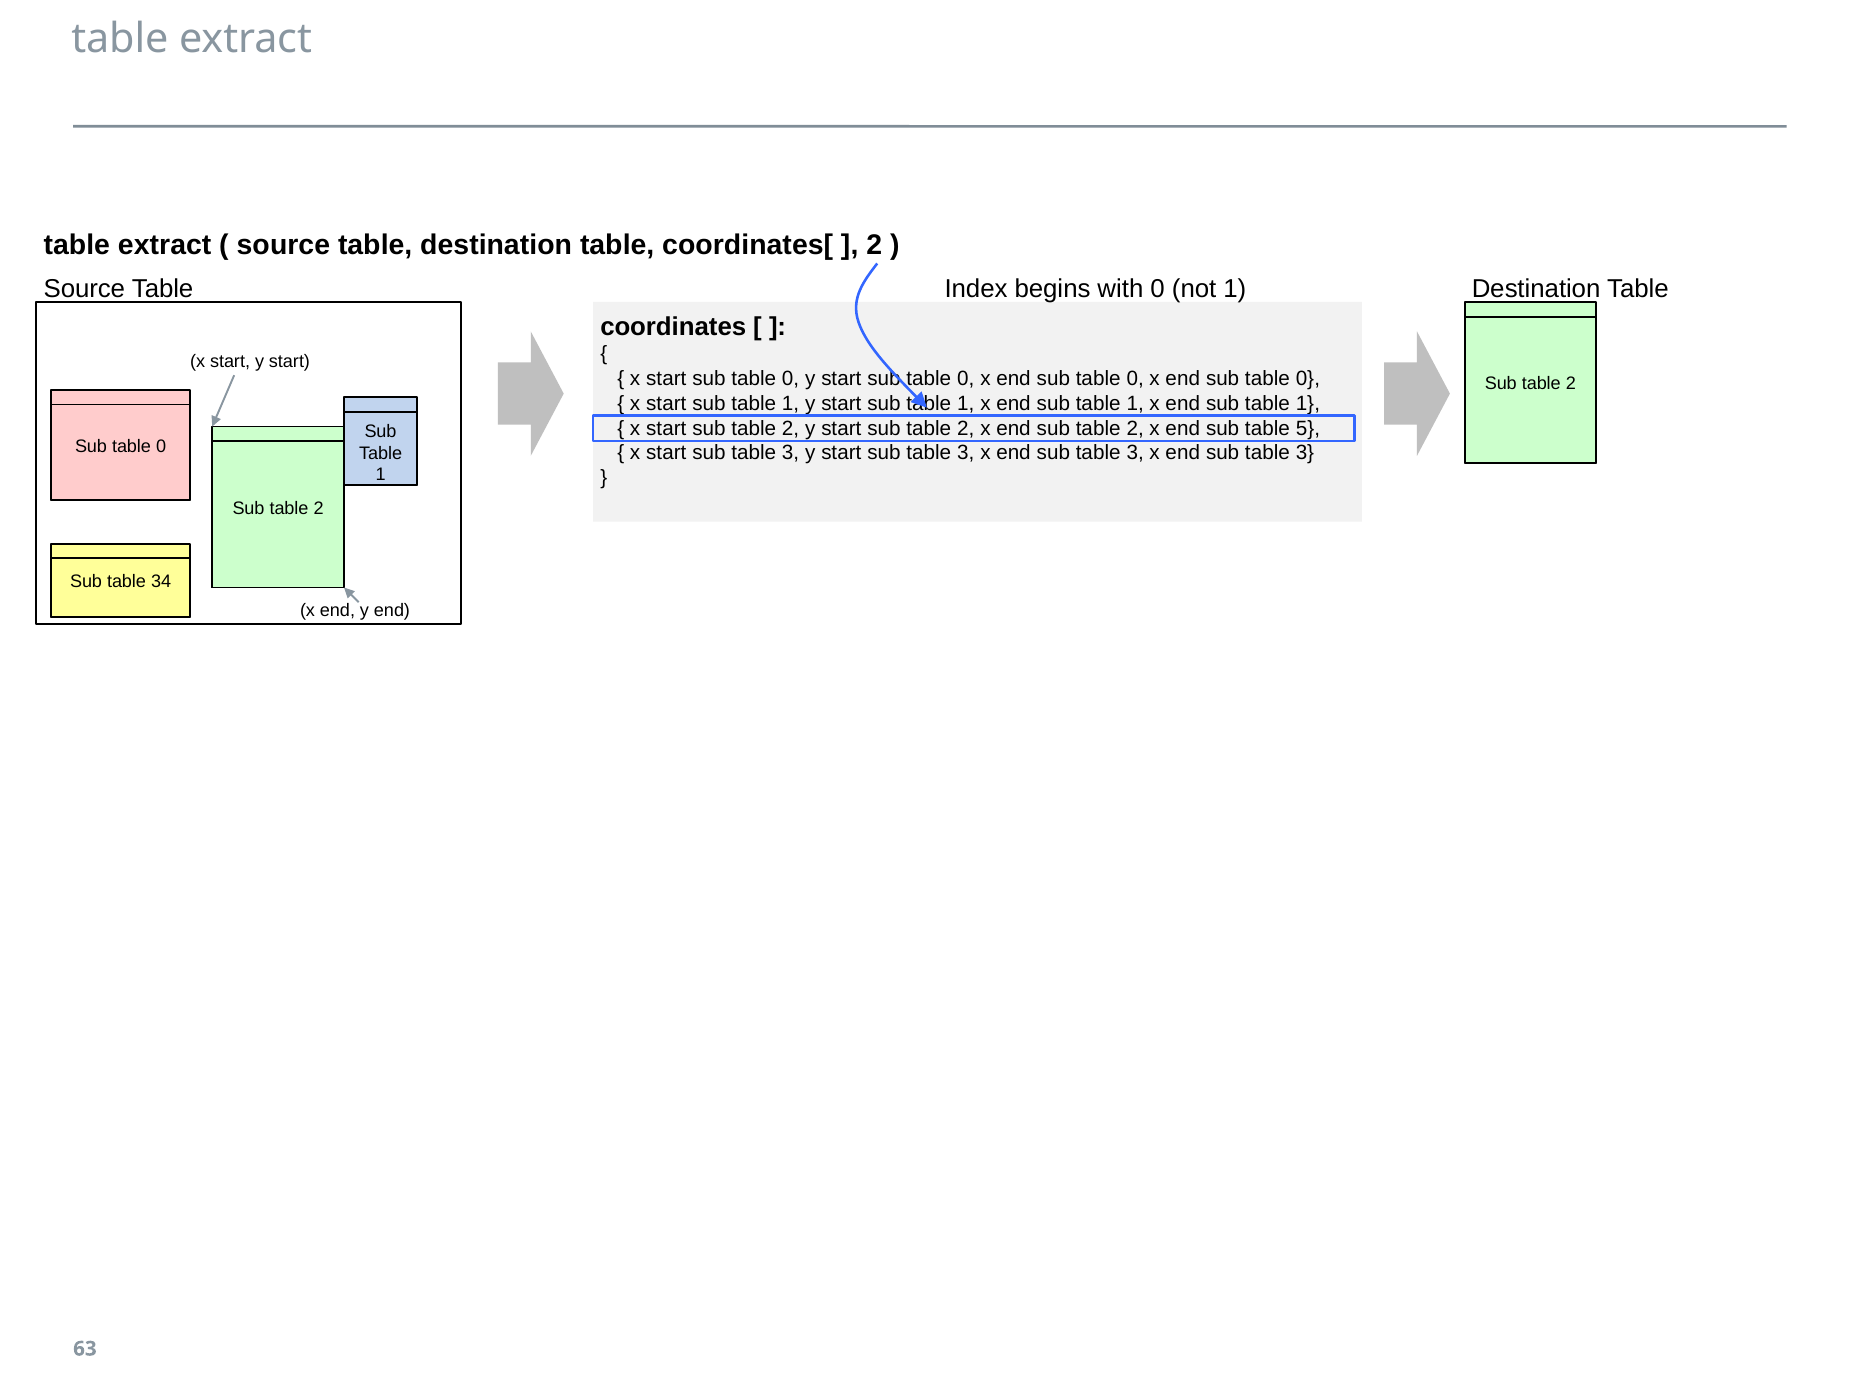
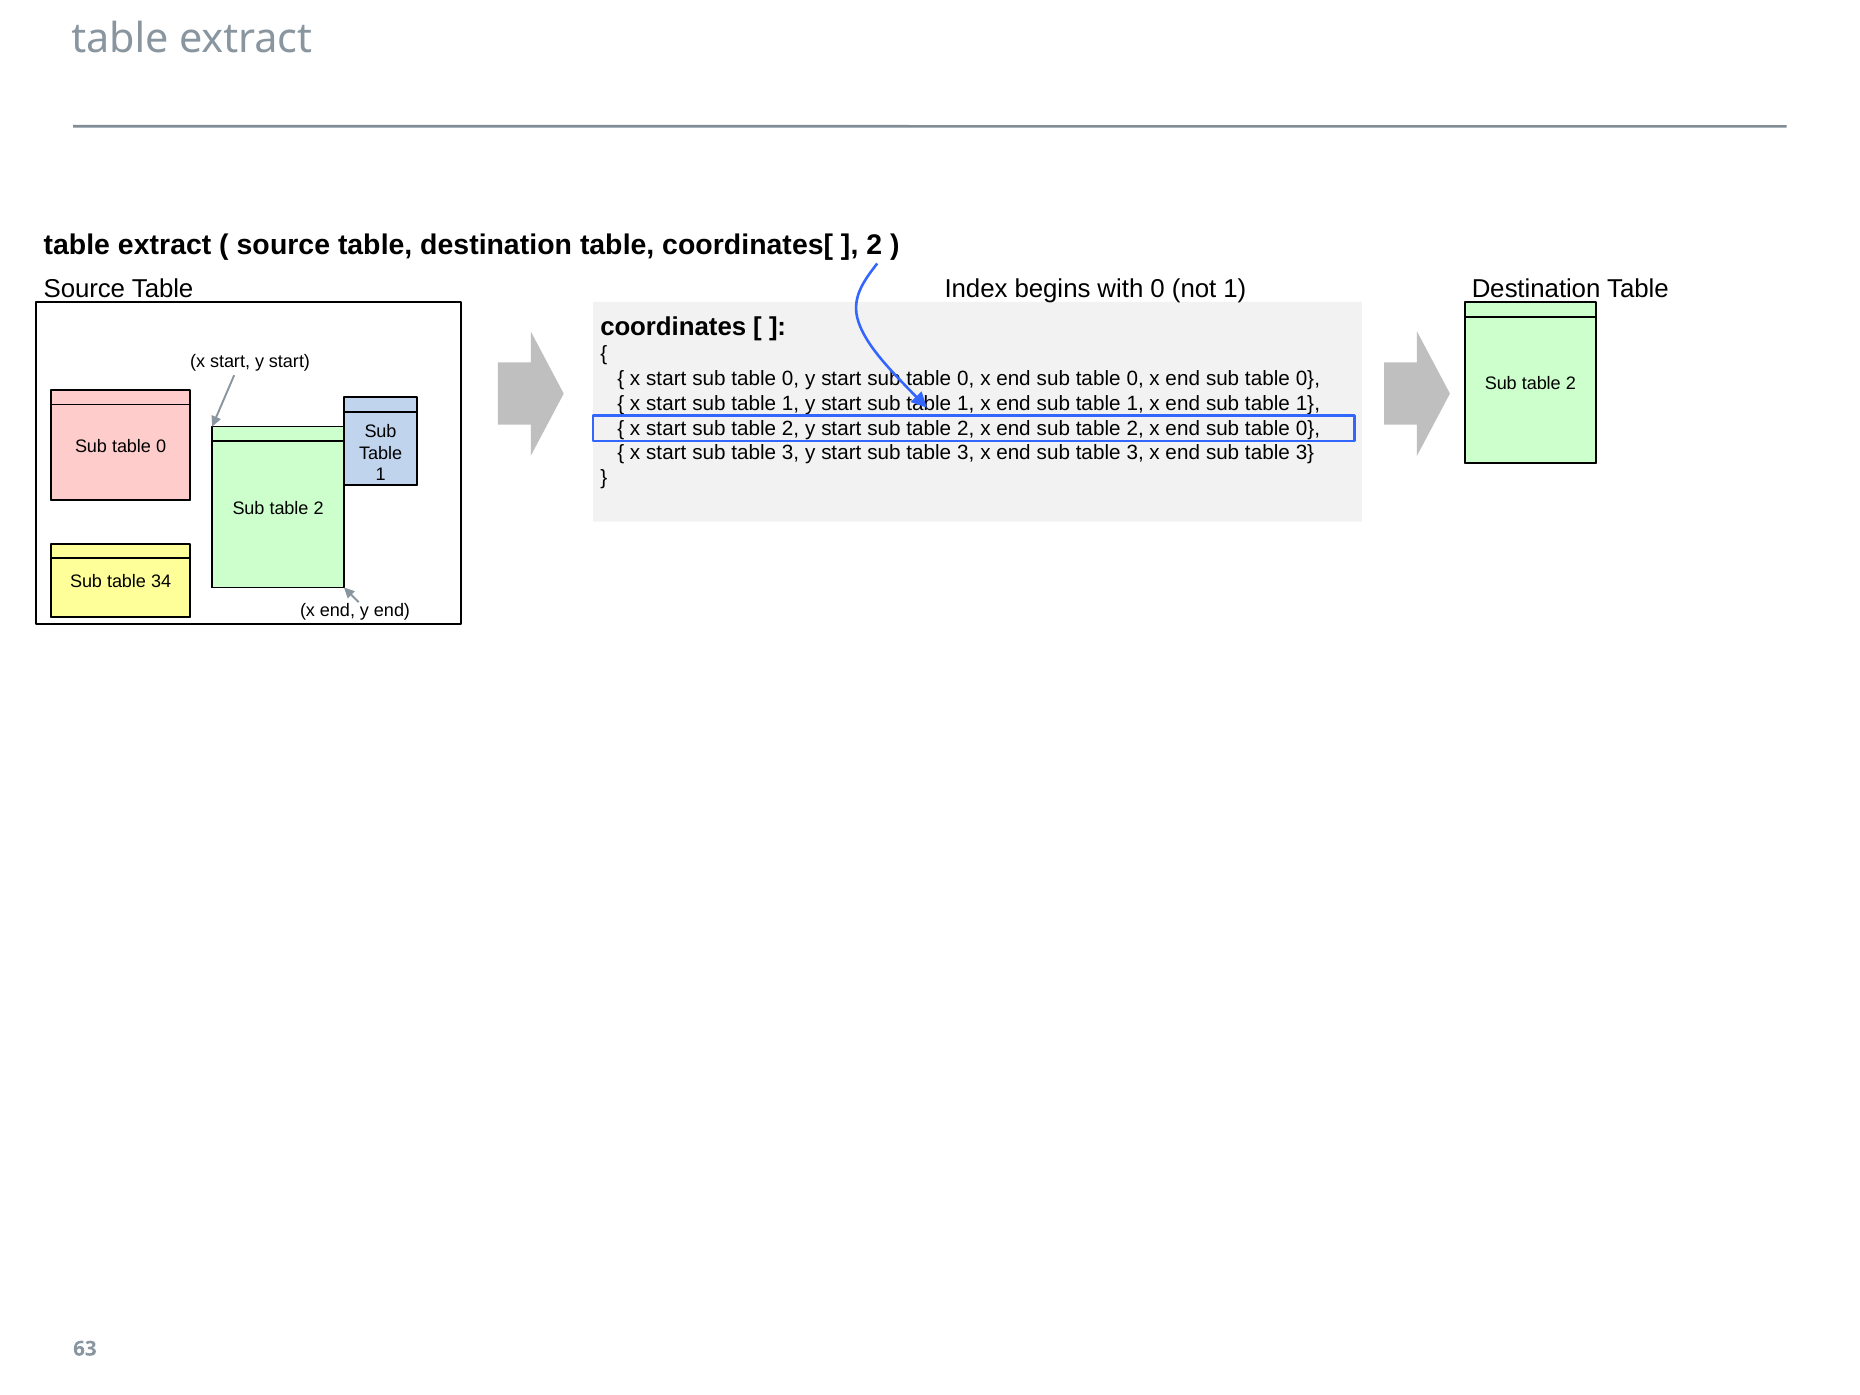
5 at (1308, 428): 5 -> 0
